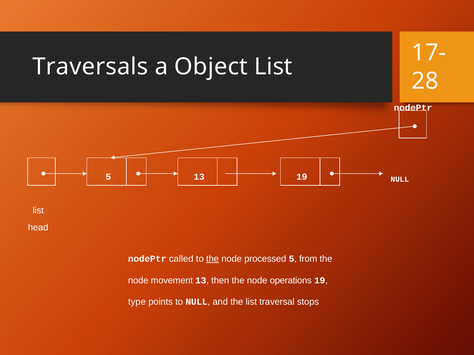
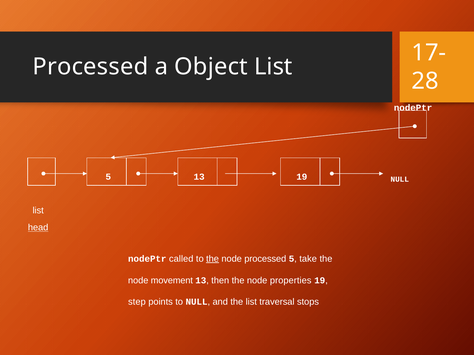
Traversals at (90, 67): Traversals -> Processed
head underline: none -> present
from: from -> take
operations: operations -> properties
type: type -> step
